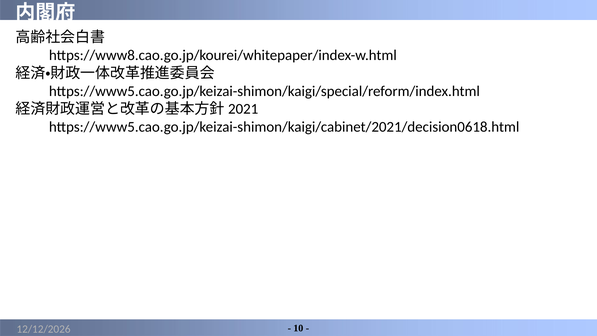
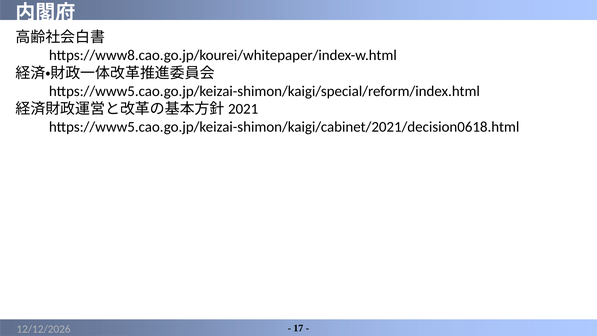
10: 10 -> 17
